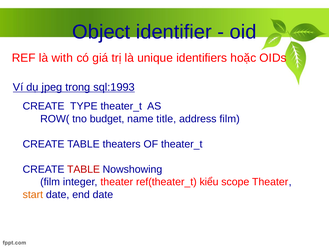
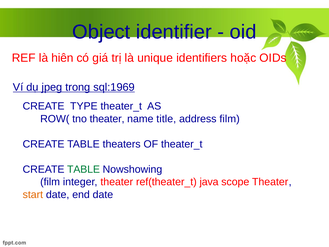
with: with -> hiên
sql:1993: sql:1993 -> sql:1969
tno budget: budget -> theater
TABLE at (84, 169) colour: red -> green
kiểu: kiểu -> java
